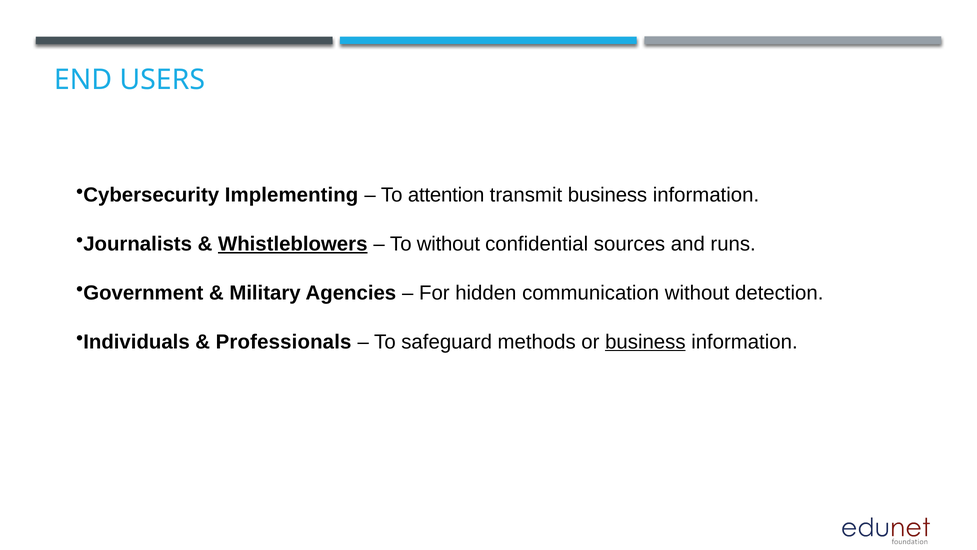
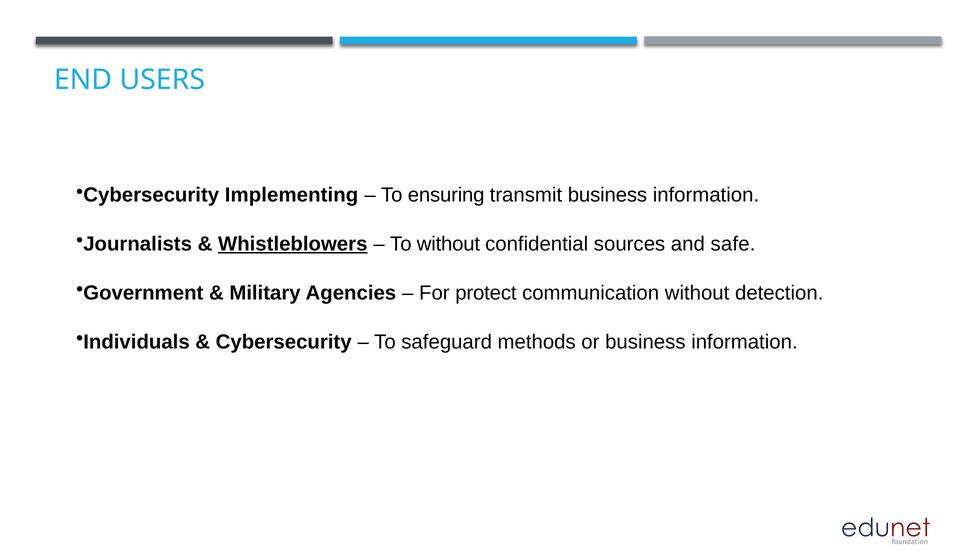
attention: attention -> ensuring
runs: runs -> safe
hidden: hidden -> protect
Professionals at (284, 342): Professionals -> Cybersecurity
business at (645, 342) underline: present -> none
